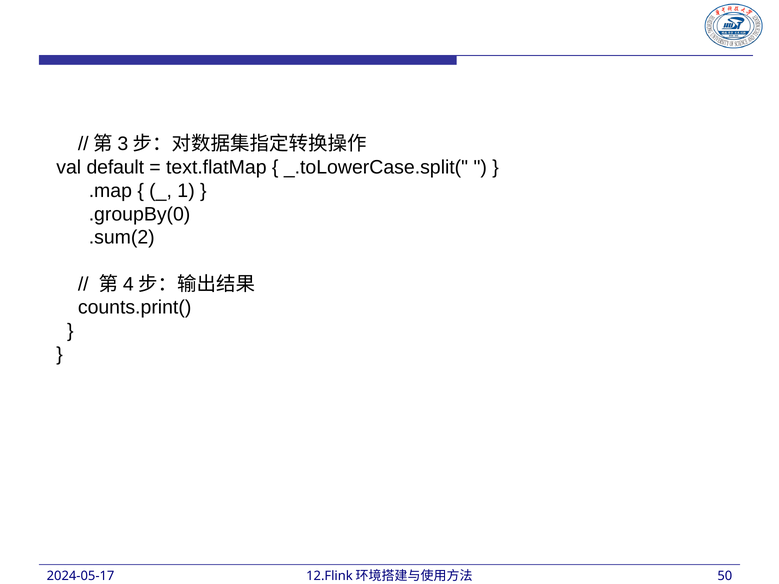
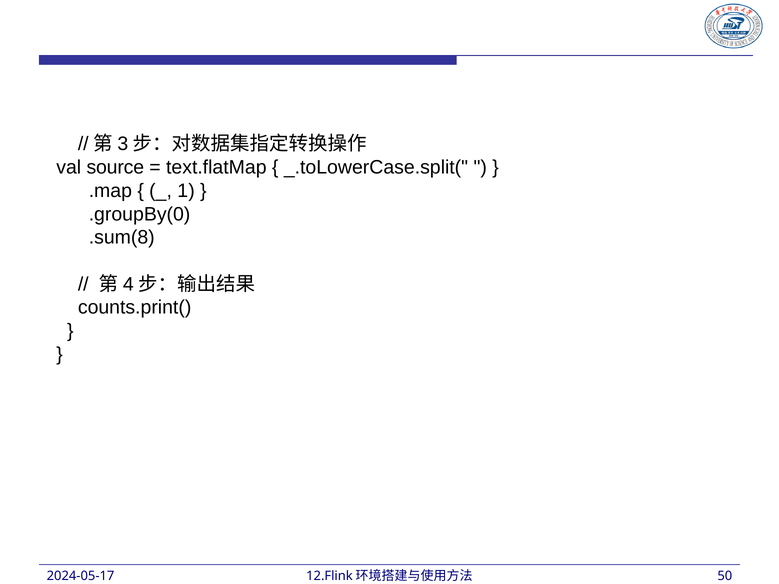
default: default -> source
.sum(2: .sum(2 -> .sum(8
